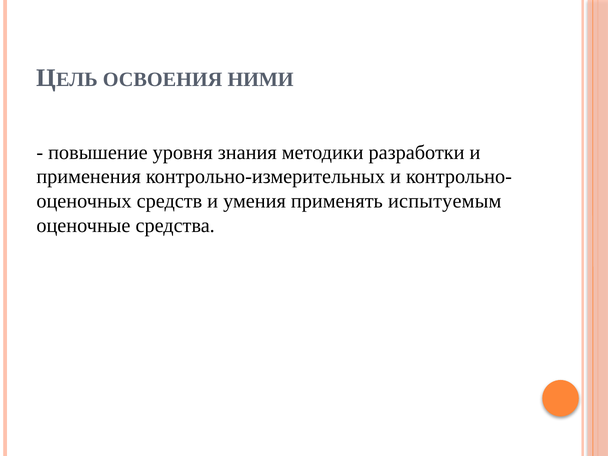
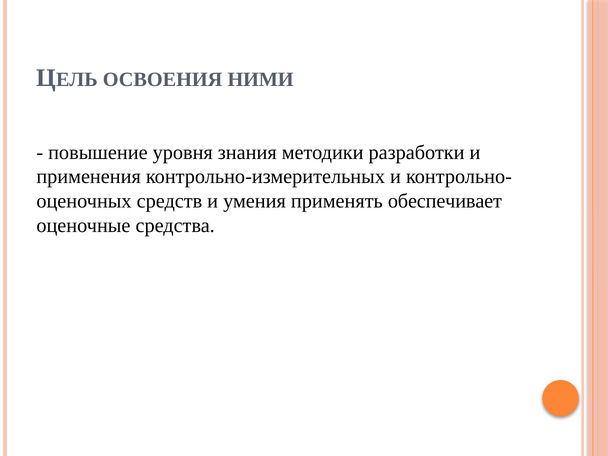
испытуемым: испытуемым -> обеспечивает
